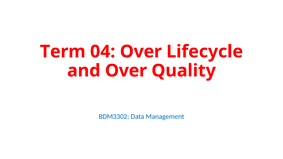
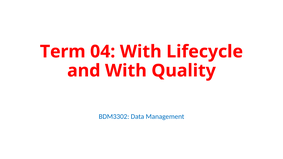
04 Over: Over -> With
and Over: Over -> With
